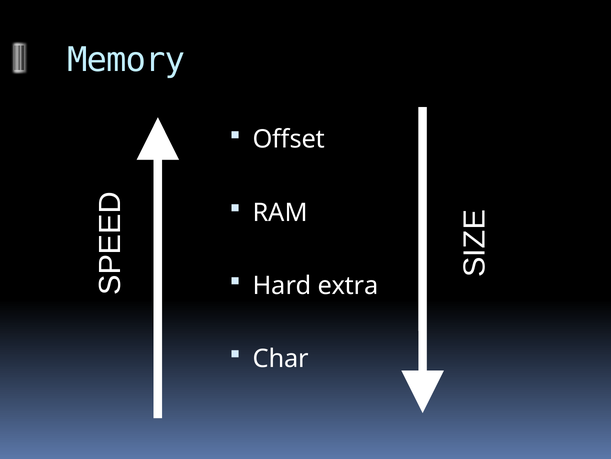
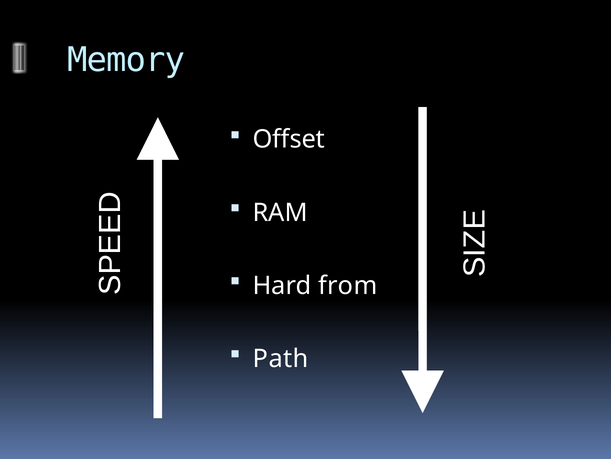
extra: extra -> from
Char: Char -> Path
